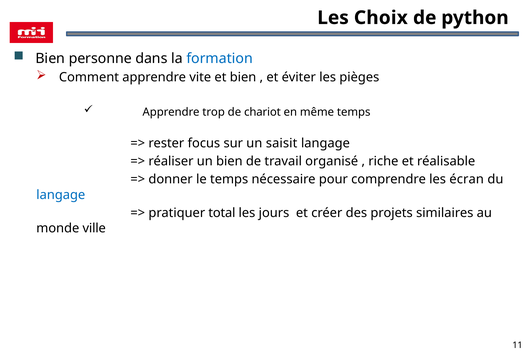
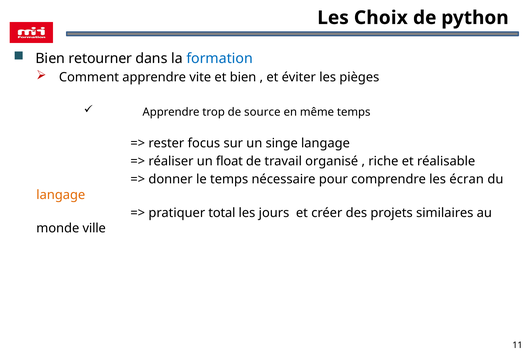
personne: personne -> retourner
chariot: chariot -> source
saisit: saisit -> singe
un bien: bien -> float
langage at (61, 195) colour: blue -> orange
